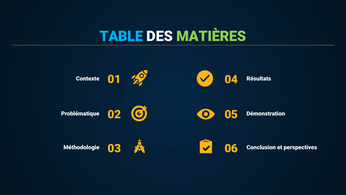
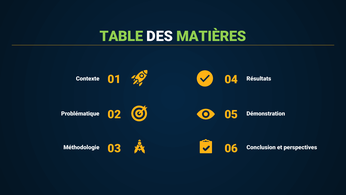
TABLE colour: light blue -> light green
